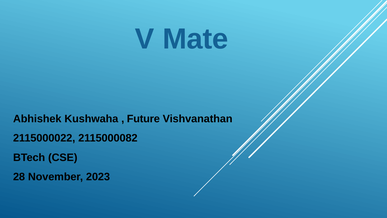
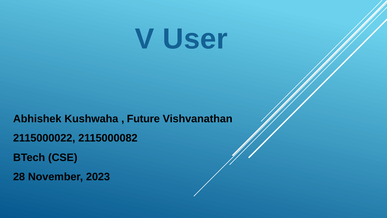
Mate: Mate -> User
